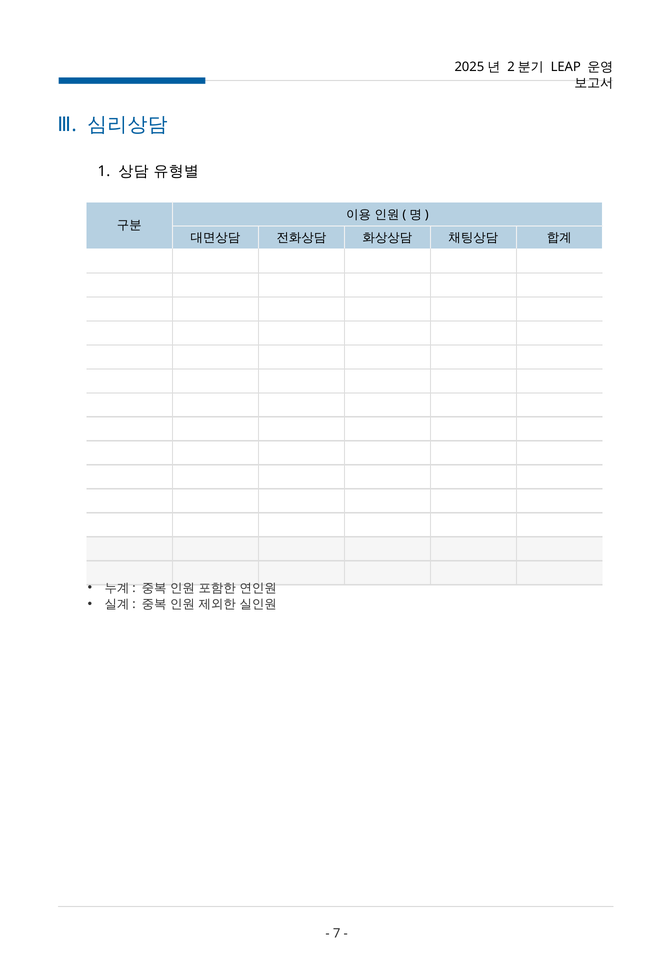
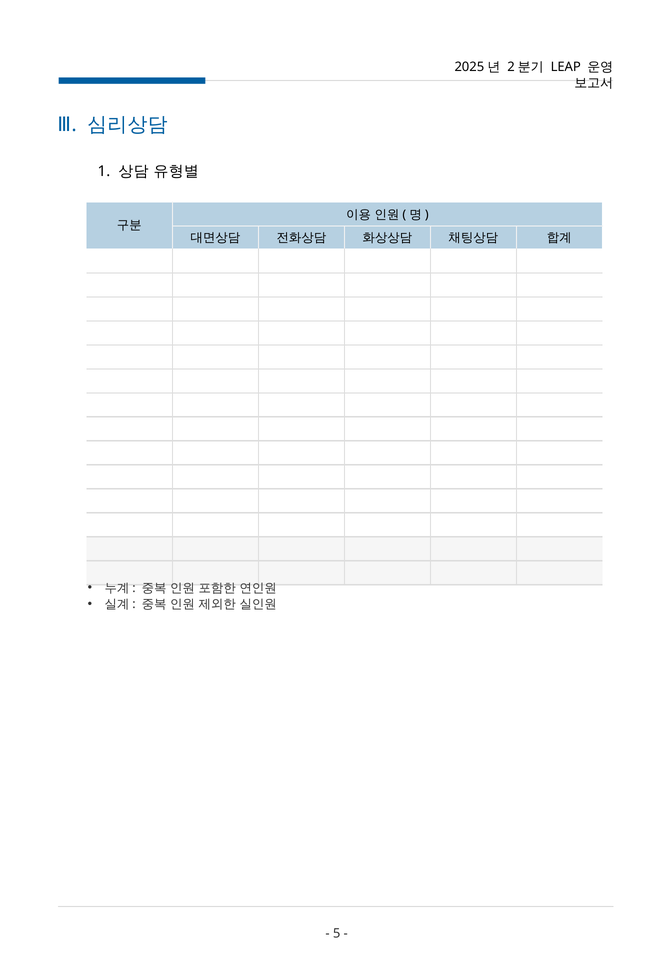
7: 7 -> 5
